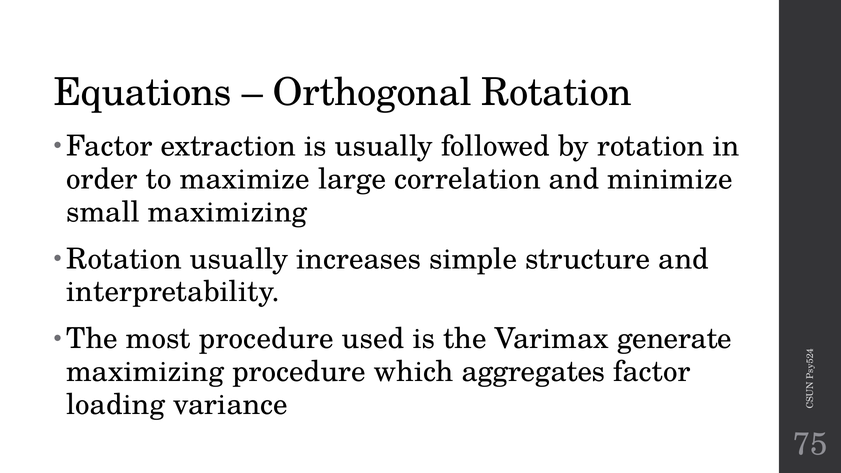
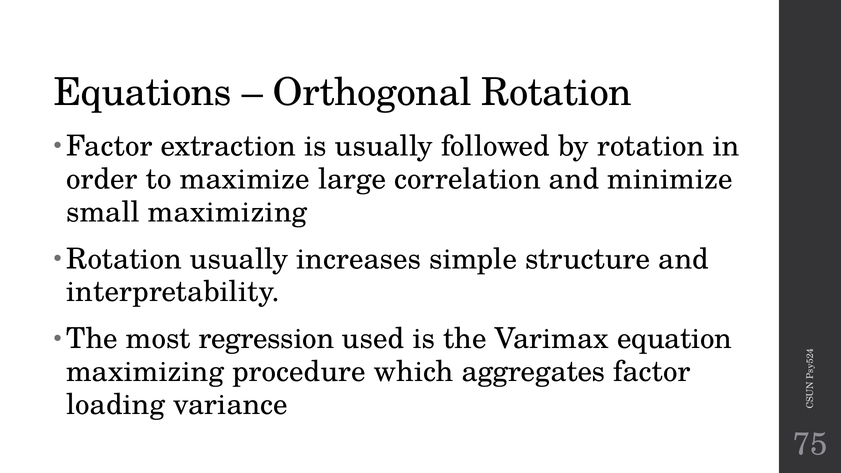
most procedure: procedure -> regression
generate: generate -> equation
